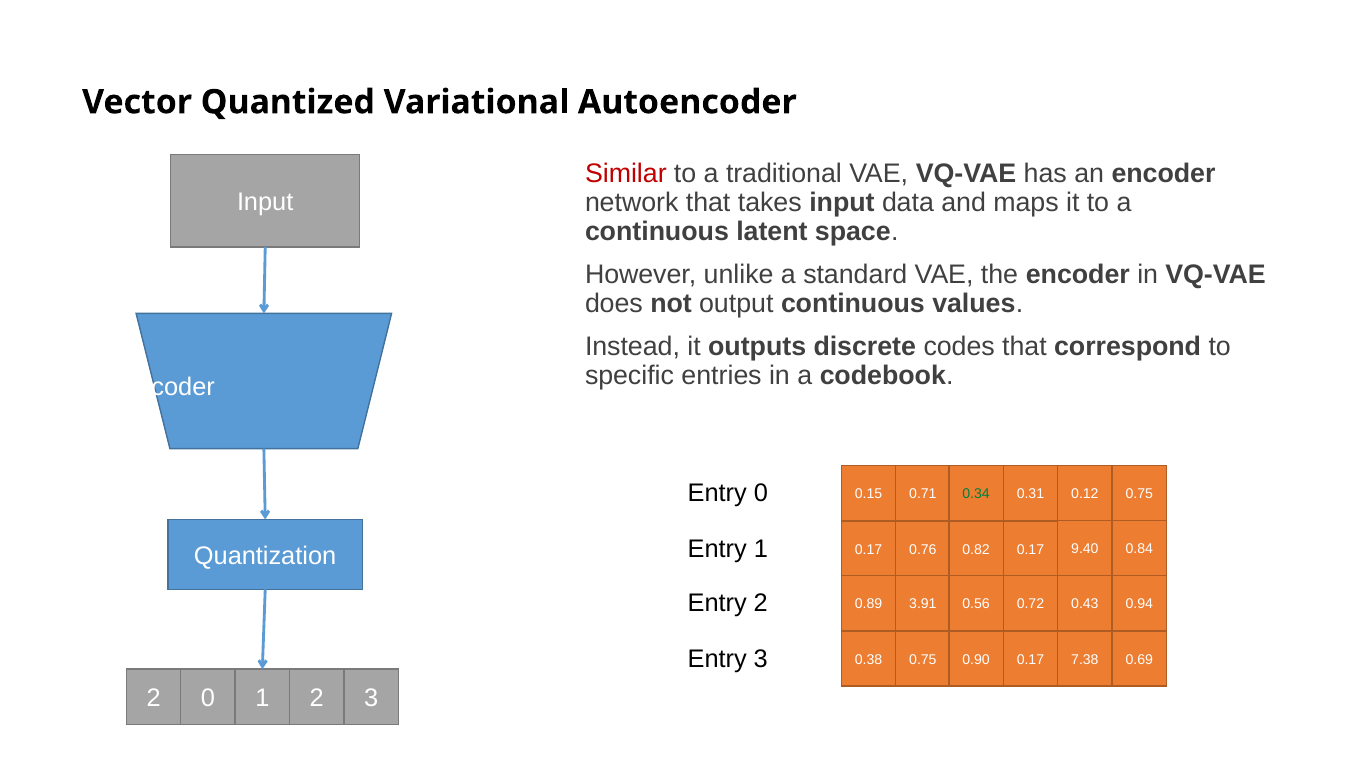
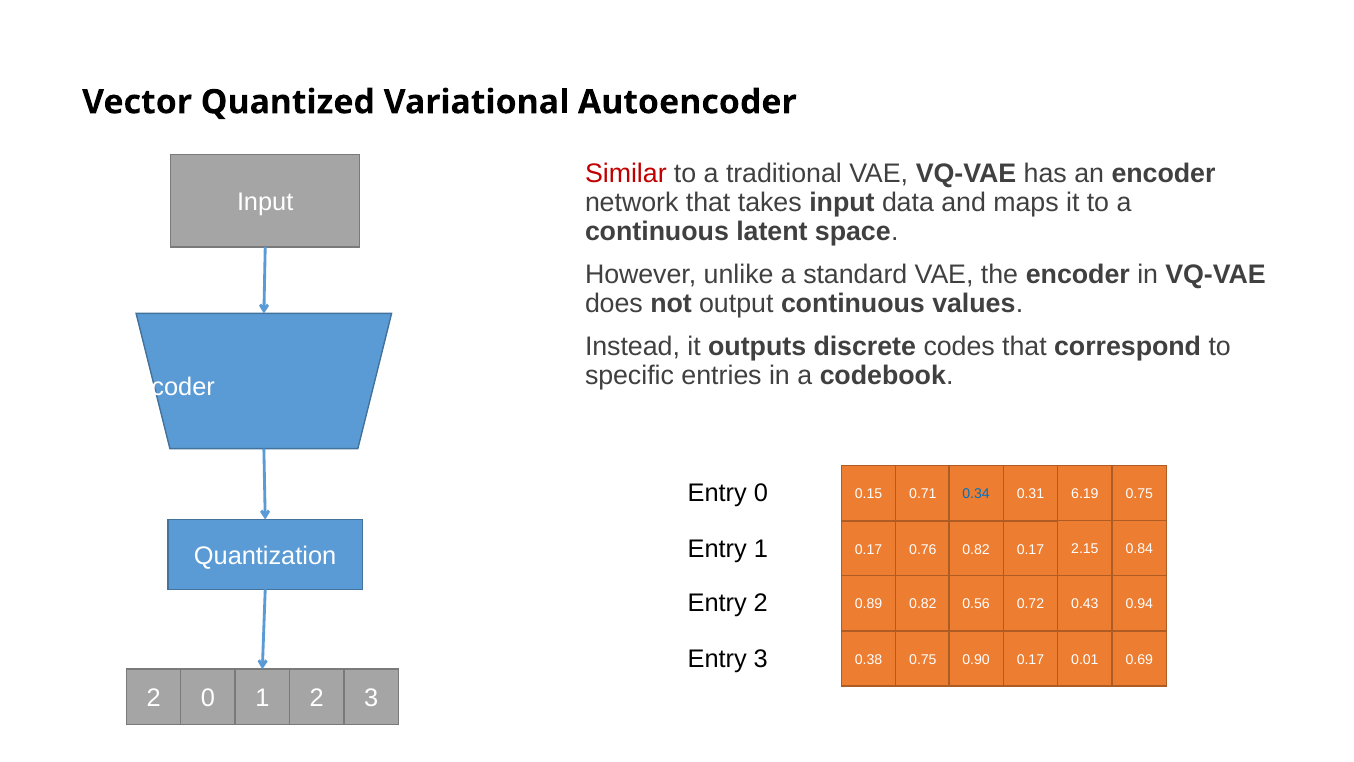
0.34 colour: green -> blue
0.12: 0.12 -> 6.19
9.40: 9.40 -> 2.15
0.89 3.91: 3.91 -> 0.82
7.38: 7.38 -> 0.01
